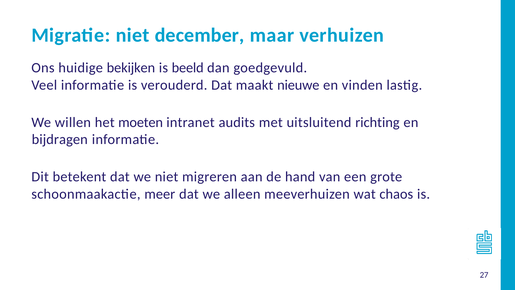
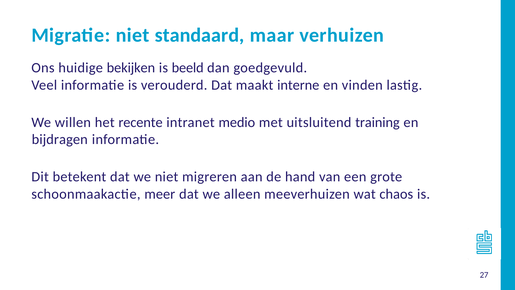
december: december -> standaard
nieuwe: nieuwe -> interne
moeten: moeten -> recente
audits: audits -> medio
richting: richting -> training
